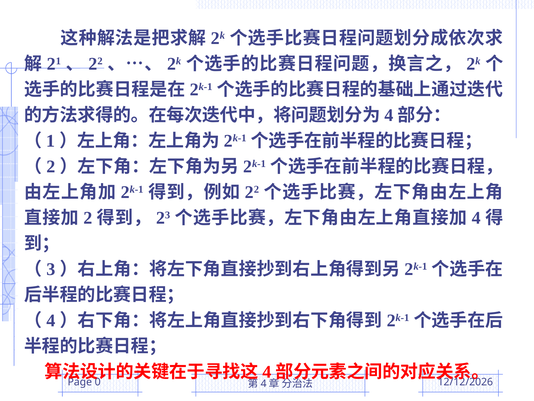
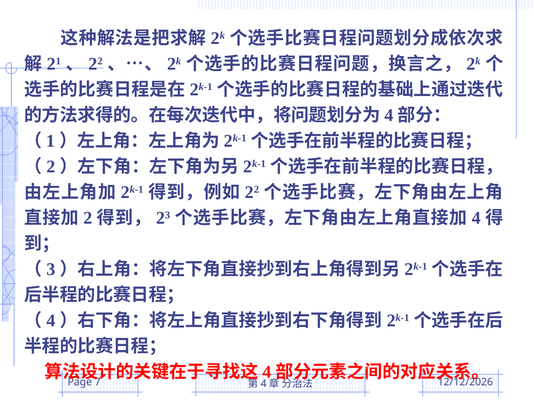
0: 0 -> 7
